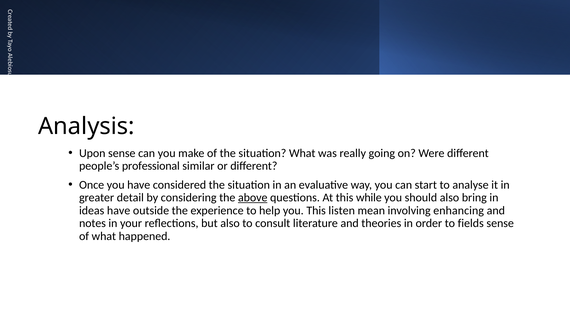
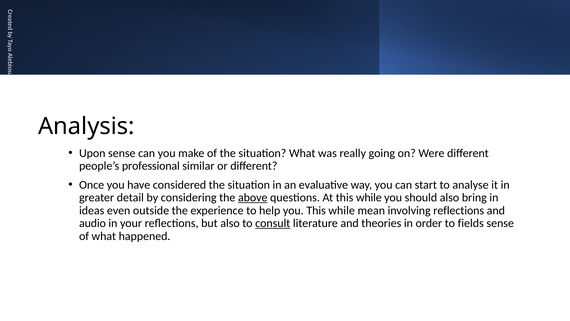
ideas have: have -> even
you This listen: listen -> while
involving enhancing: enhancing -> reflections
notes: notes -> audio
consult underline: none -> present
